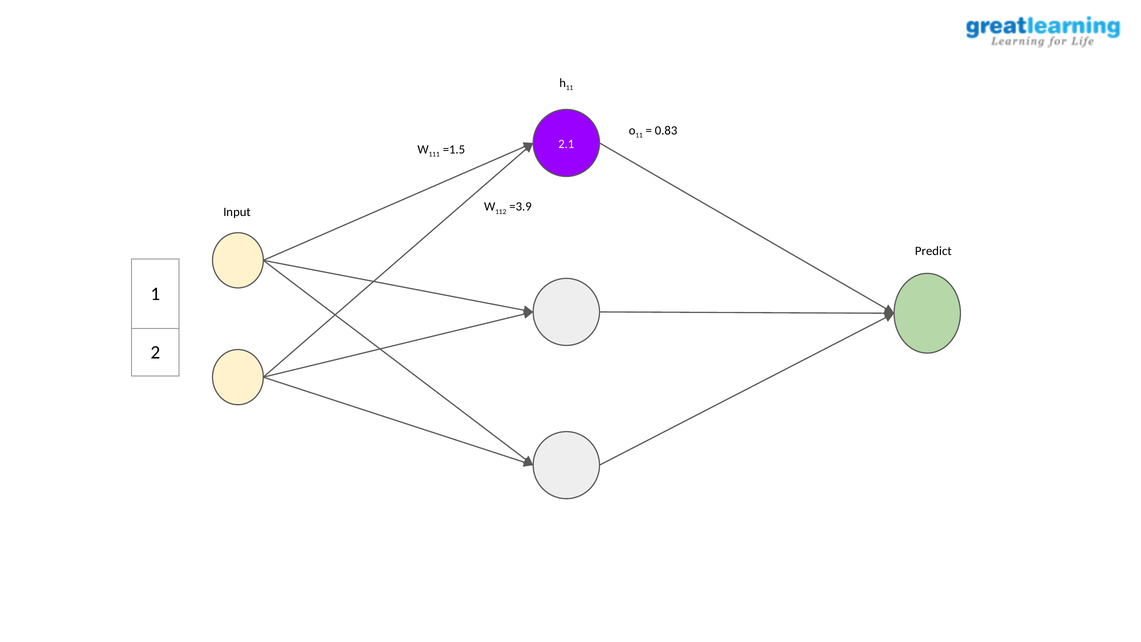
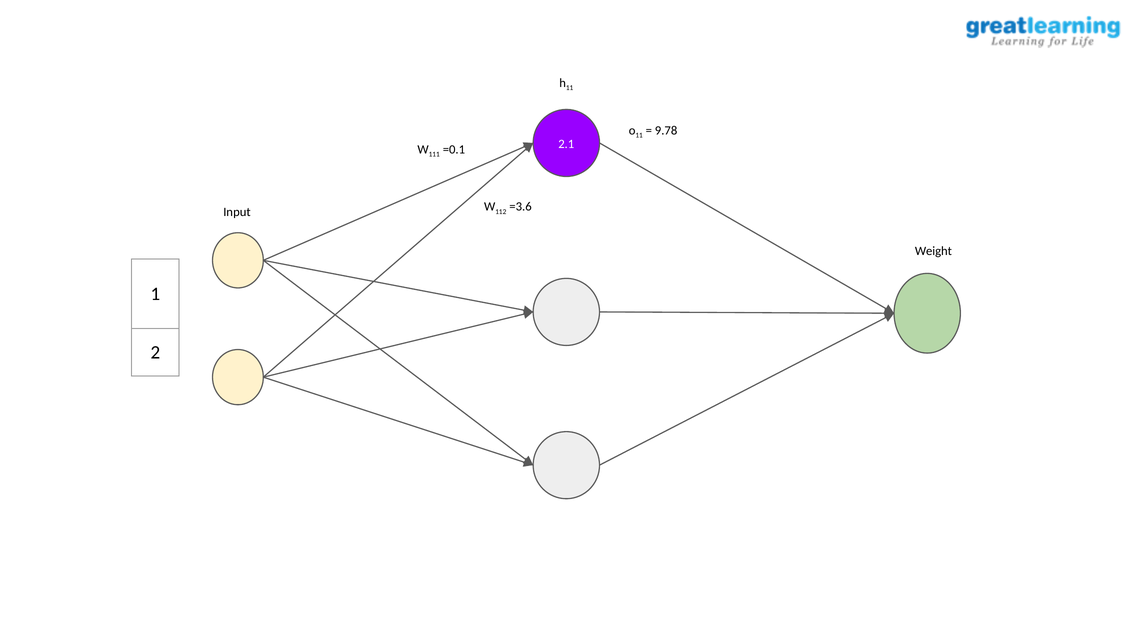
0.83: 0.83 -> 9.78
=1.5: =1.5 -> =0.1
=3.9: =3.9 -> =3.6
Predict: Predict -> Weight
